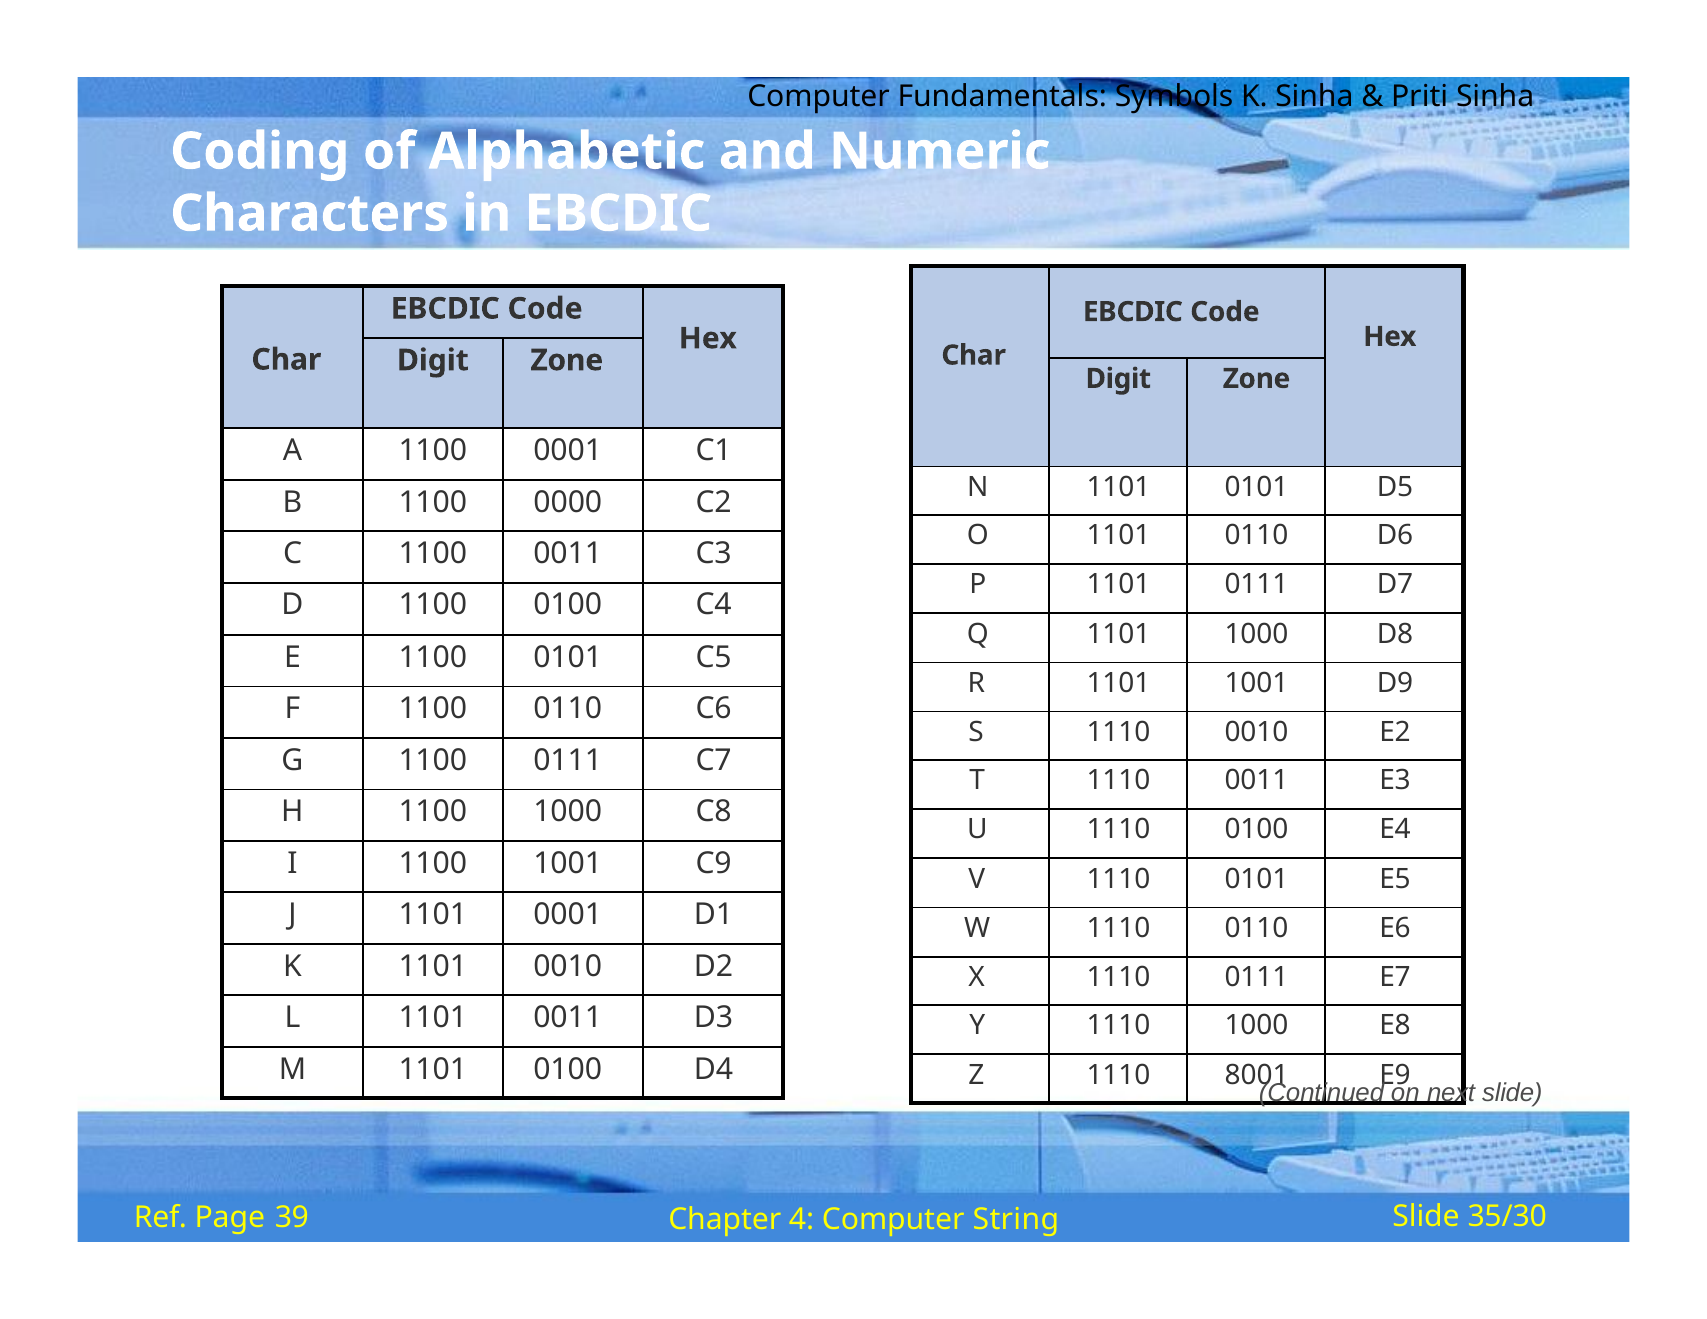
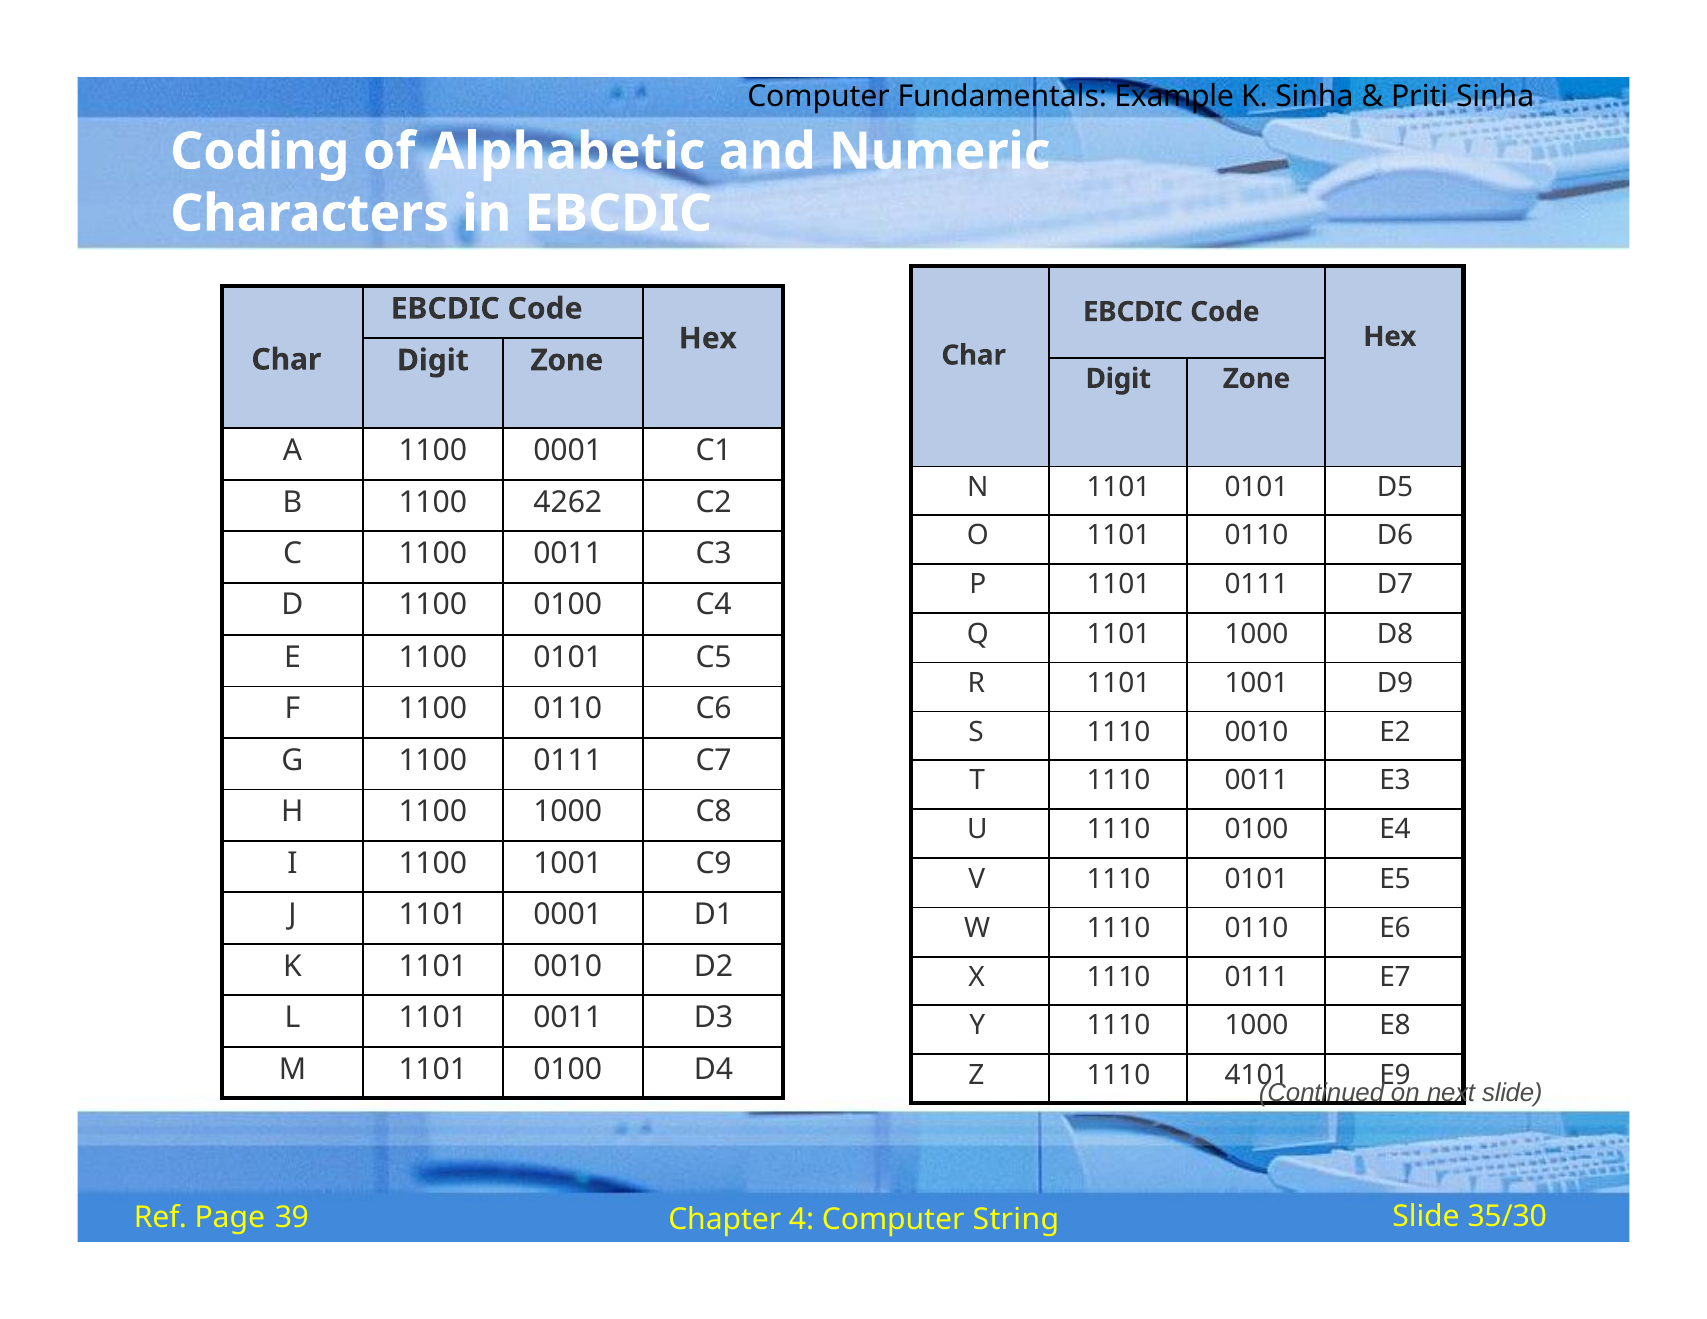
Symbols: Symbols -> Example
0000: 0000 -> 4262
8001: 8001 -> 4101
